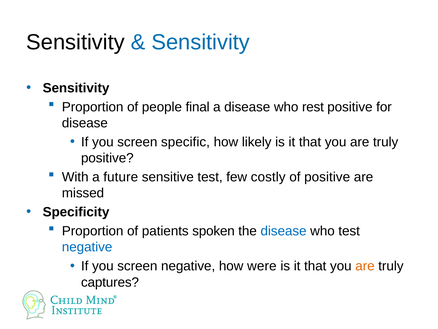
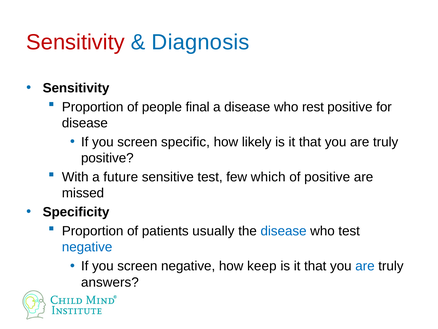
Sensitivity at (76, 42) colour: black -> red
Sensitivity at (201, 42): Sensitivity -> Diagnosis
costly: costly -> which
spoken: spoken -> usually
were: were -> keep
are at (365, 266) colour: orange -> blue
captures: captures -> answers
